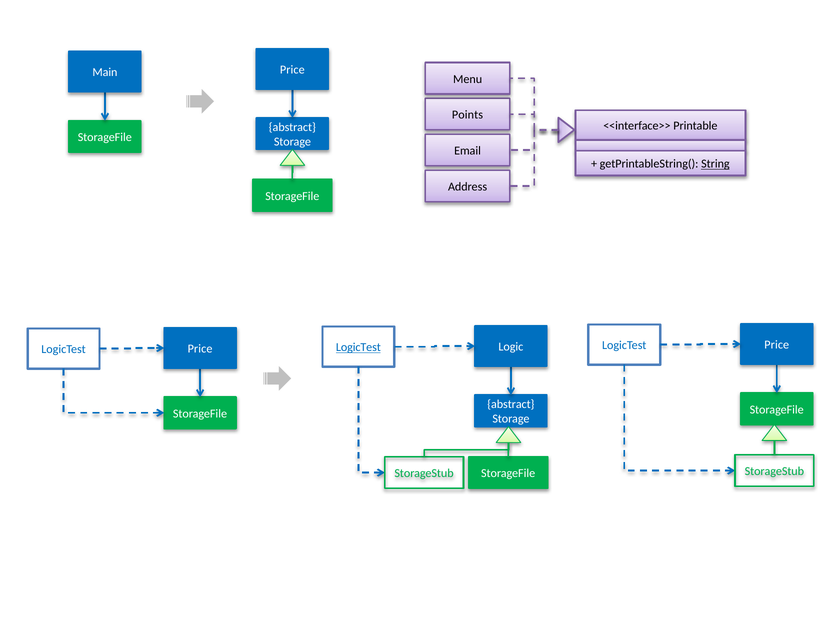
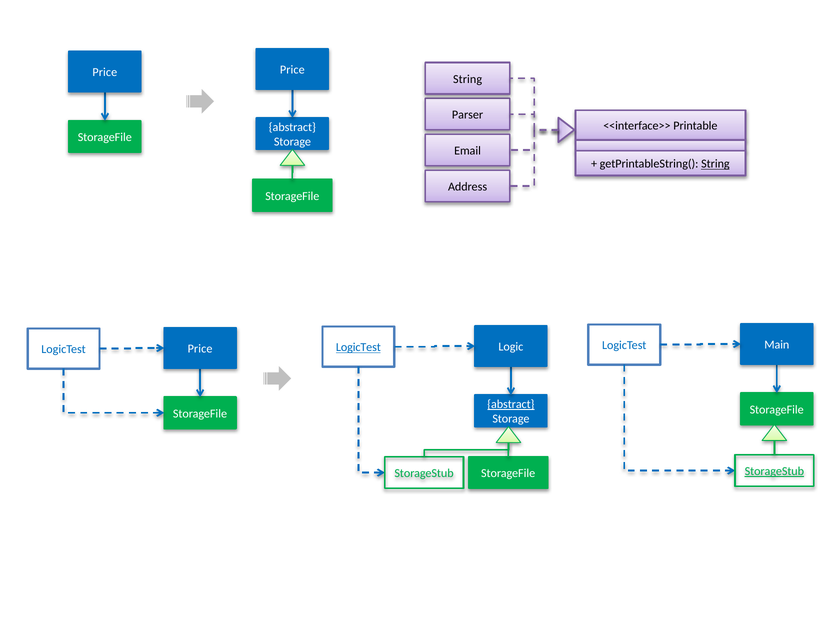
Main at (105, 72): Main -> Price
Menu at (468, 79): Menu -> String
Points: Points -> Parser
Price at (777, 345): Price -> Main
abstract at (511, 404) underline: none -> present
StorageStub at (774, 471) underline: none -> present
